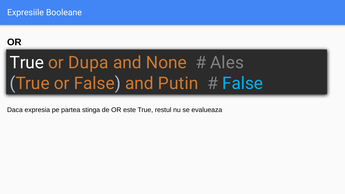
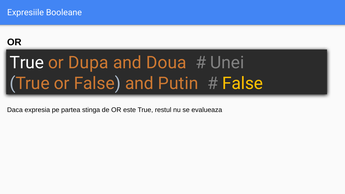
None: None -> Doua
Ales: Ales -> Unei
False at (243, 83) colour: light blue -> yellow
